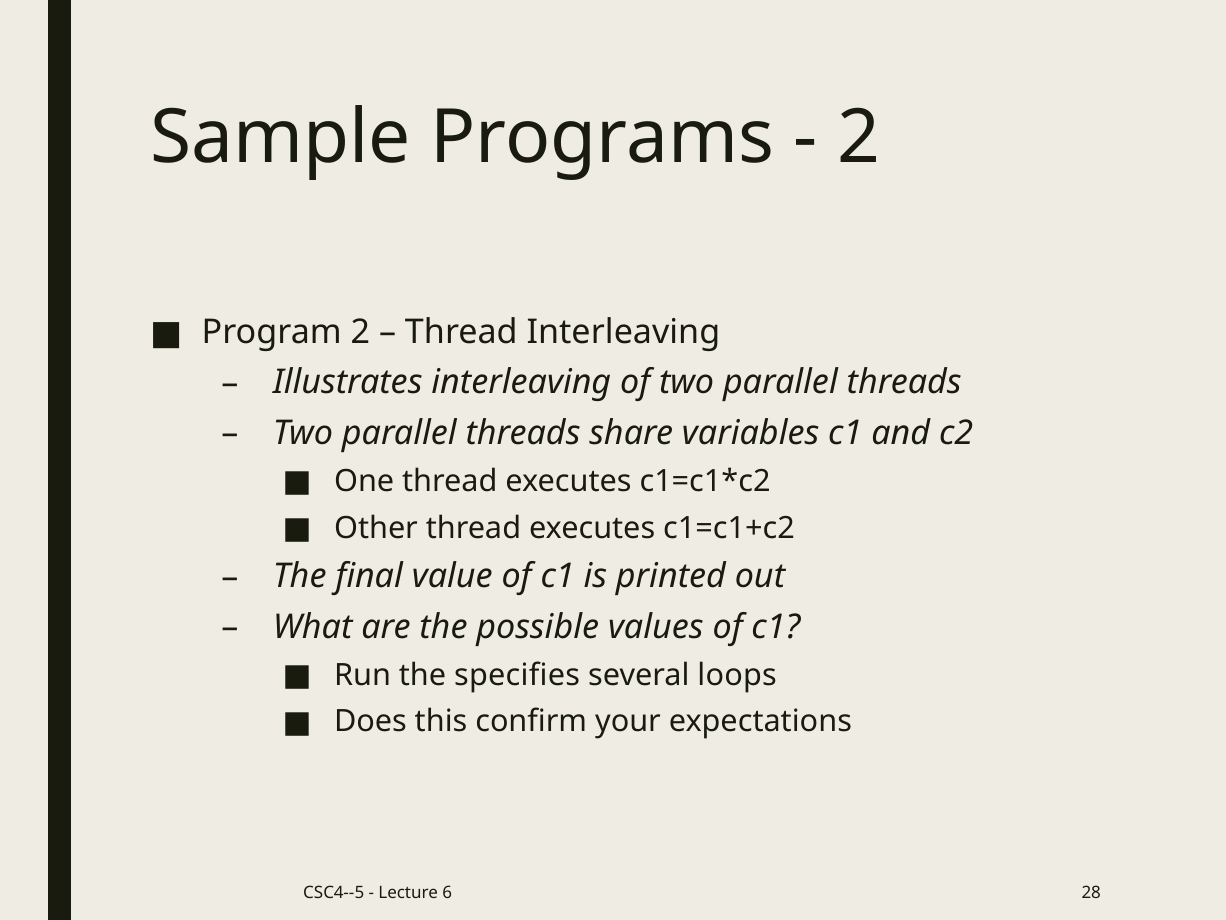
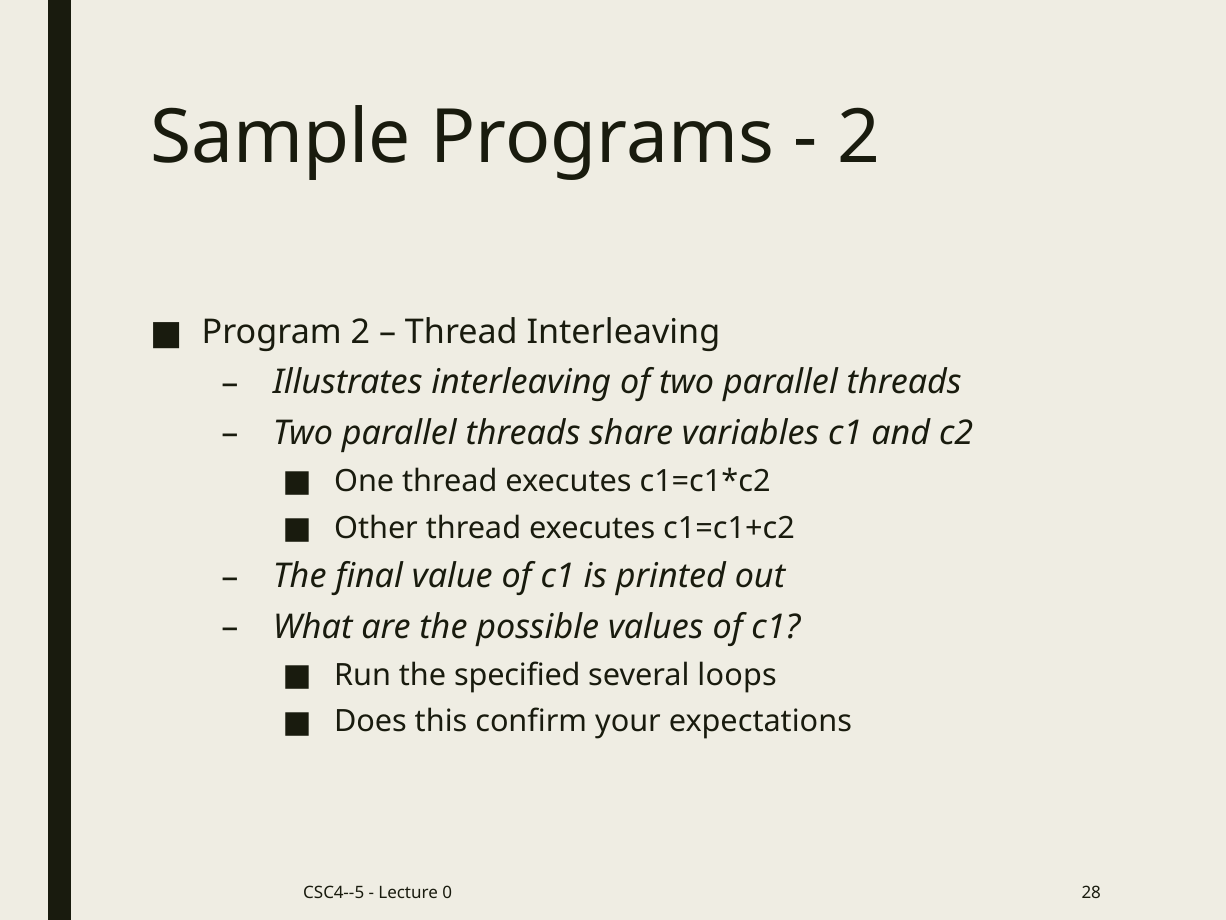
specifies: specifies -> specified
6: 6 -> 0
